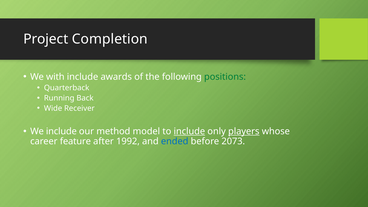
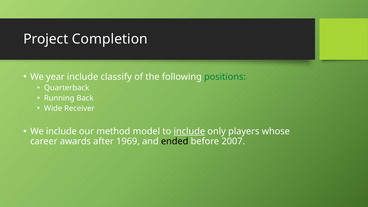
with: with -> year
awards: awards -> classify
players underline: present -> none
feature: feature -> awards
1992: 1992 -> 1969
ended colour: blue -> black
2073: 2073 -> 2007
